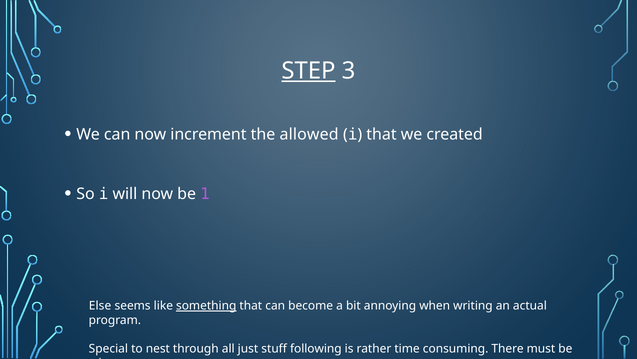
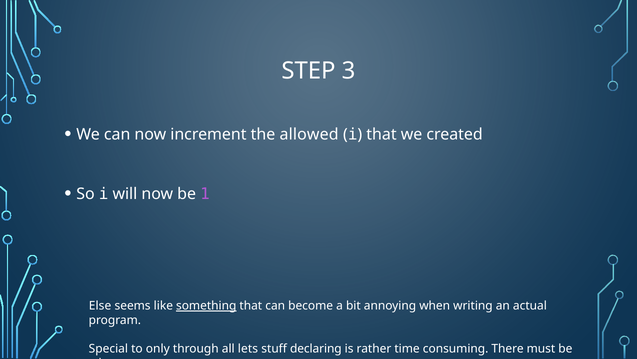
STEP underline: present -> none
nest: nest -> only
just: just -> lets
following: following -> declaring
